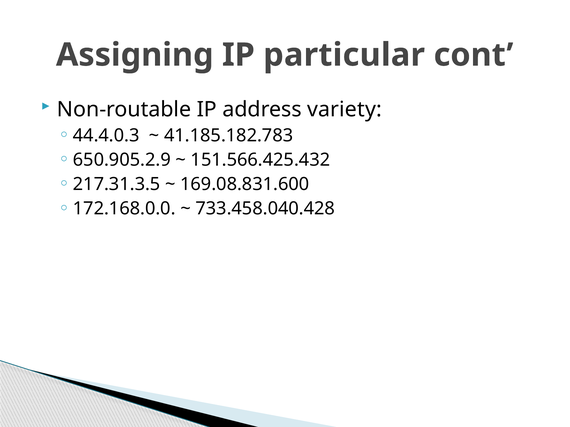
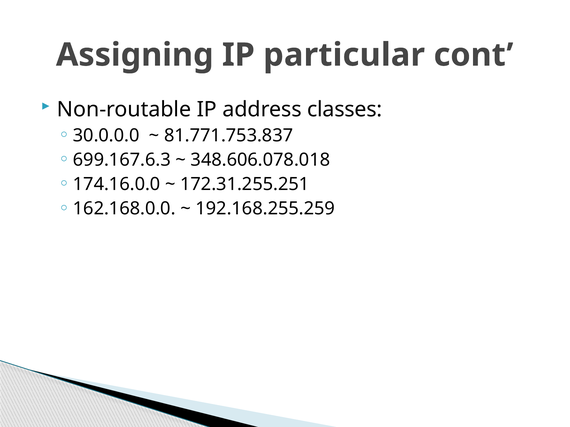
variety: variety -> classes
44.4.0.3: 44.4.0.3 -> 30.0.0.0
41.185.182.783: 41.185.182.783 -> 81.771.753.837
650.905.2.9: 650.905.2.9 -> 699.167.6.3
151.566.425.432: 151.566.425.432 -> 348.606.078.018
217.31.3.5: 217.31.3.5 -> 174.16.0.0
169.08.831.600: 169.08.831.600 -> 172.31.255.251
172.168.0.0: 172.168.0.0 -> 162.168.0.0
733.458.040.428: 733.458.040.428 -> 192.168.255.259
